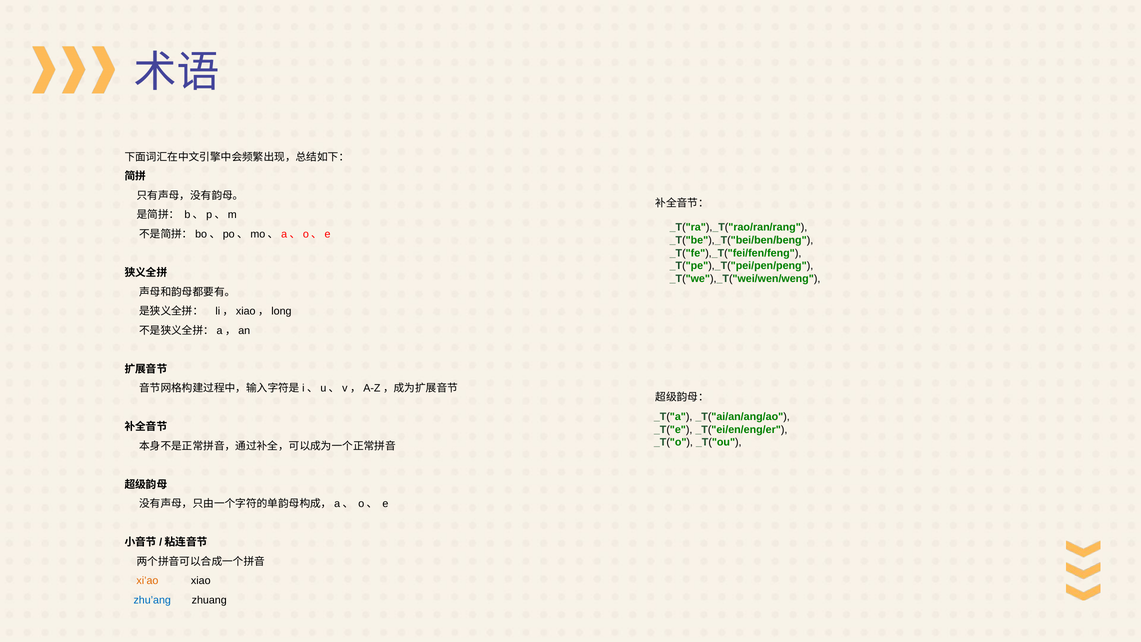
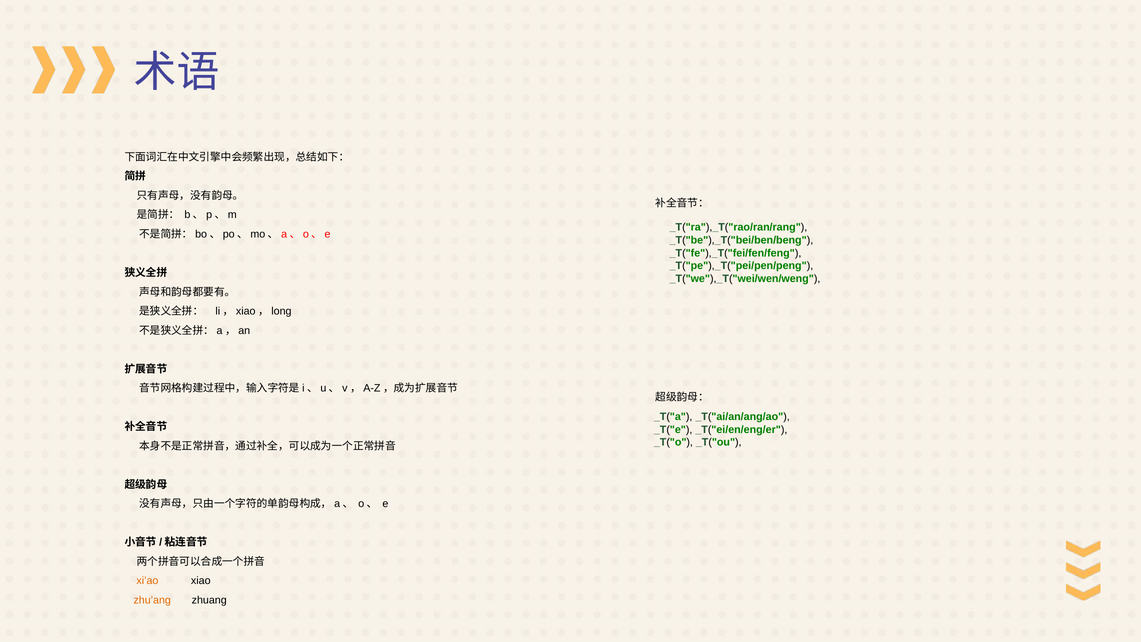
zhu’ang colour: blue -> orange
